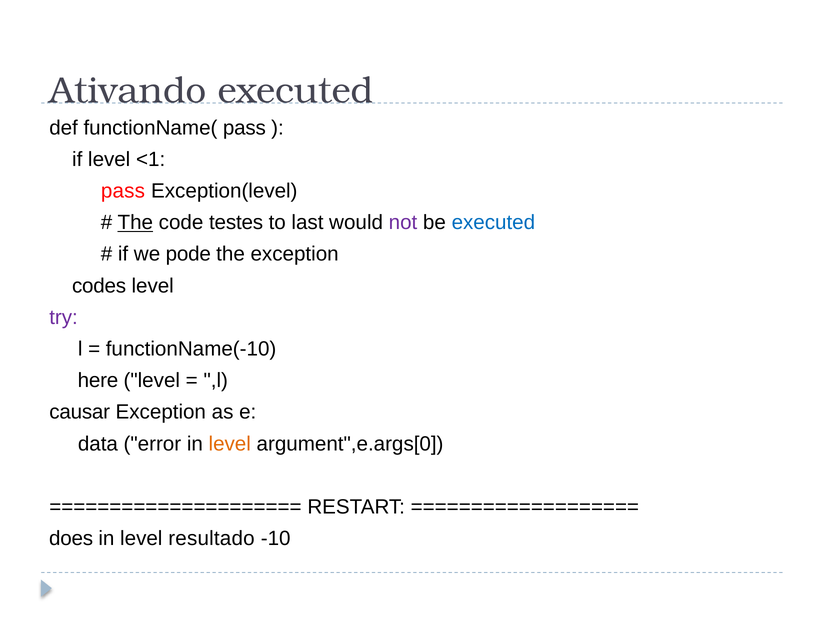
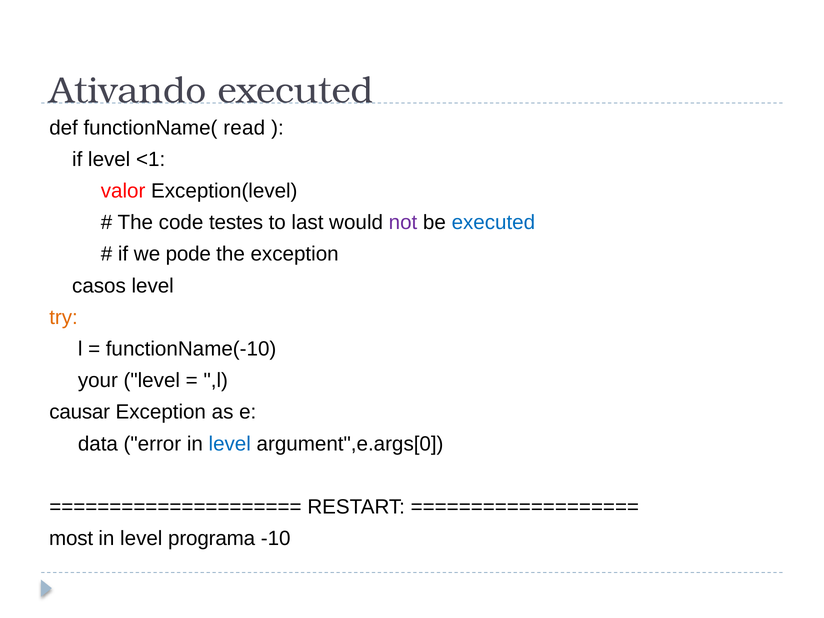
functionName( pass: pass -> read
pass at (123, 191): pass -> valor
The at (135, 223) underline: present -> none
codes: codes -> casos
try colour: purple -> orange
here: here -> your
level at (230, 444) colour: orange -> blue
does: does -> most
resultado: resultado -> programa
